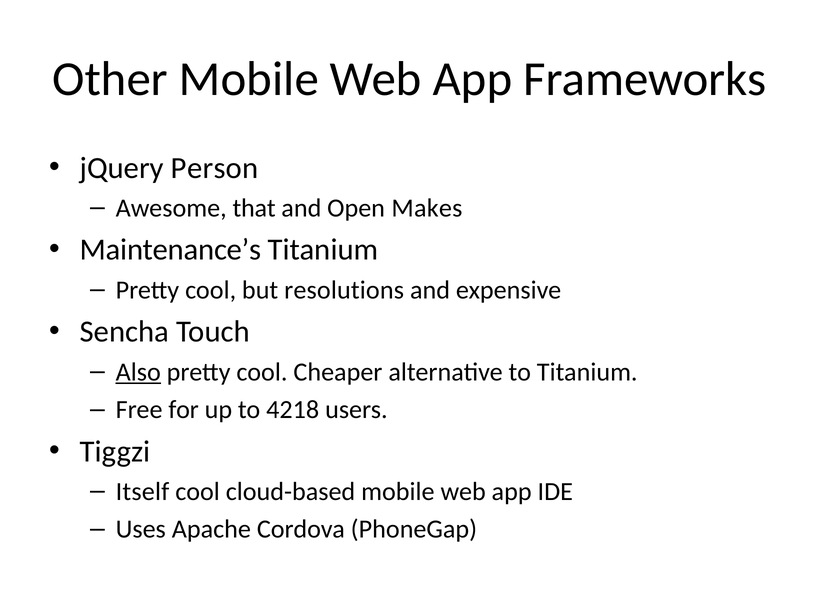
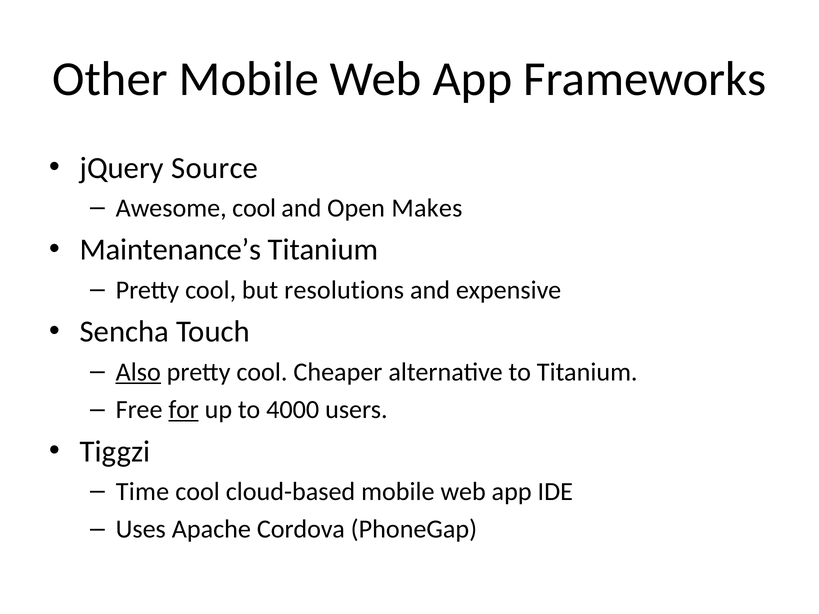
Person: Person -> Source
Awesome that: that -> cool
for underline: none -> present
4218: 4218 -> 4000
Itself: Itself -> Time
